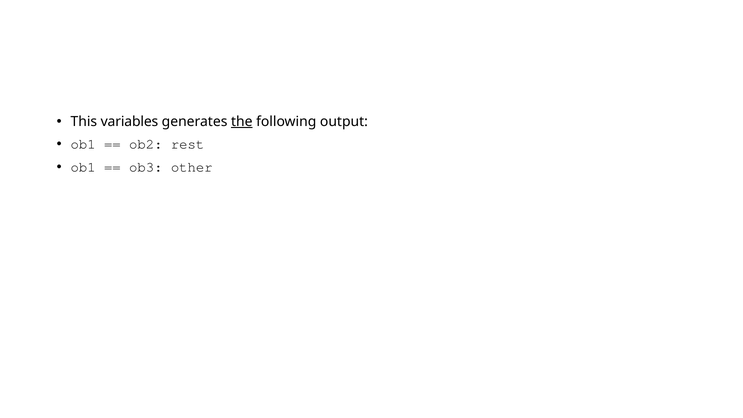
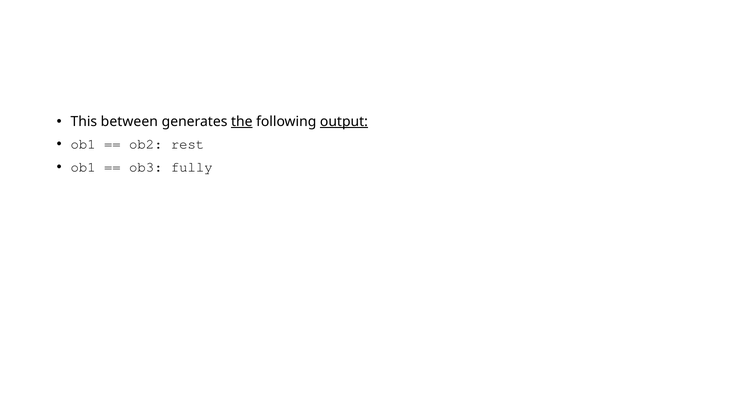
variables: variables -> between
output underline: none -> present
other: other -> fully
